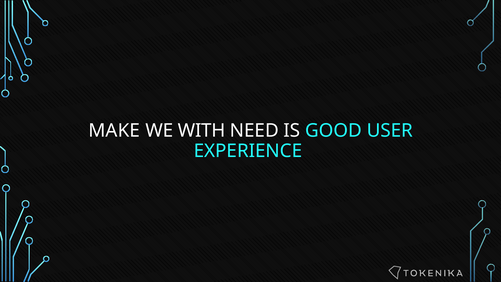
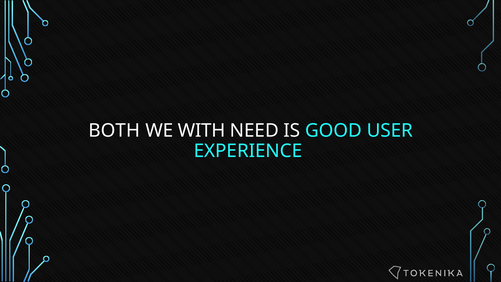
MAKE: MAKE -> BOTH
